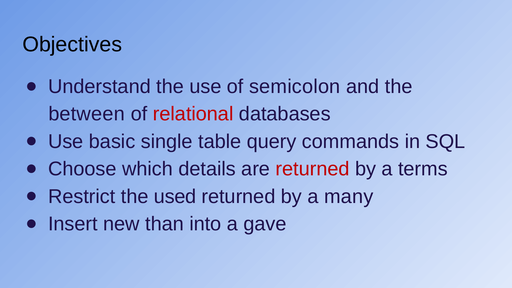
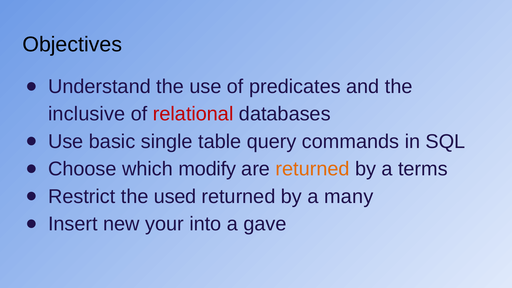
semicolon: semicolon -> predicates
between: between -> inclusive
details: details -> modify
returned at (313, 169) colour: red -> orange
than: than -> your
